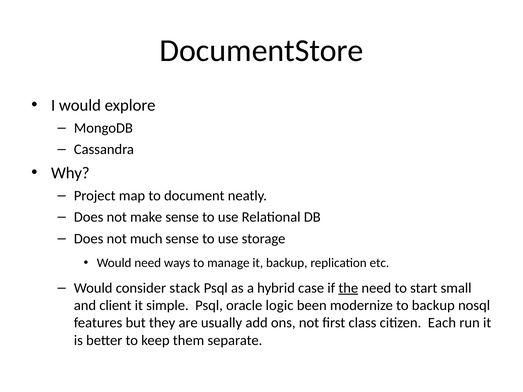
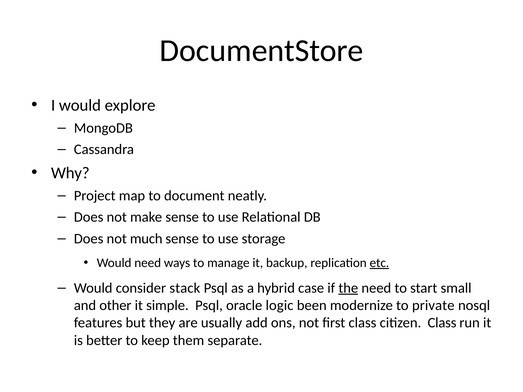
etc underline: none -> present
client: client -> other
to backup: backup -> private
citizen Each: Each -> Class
